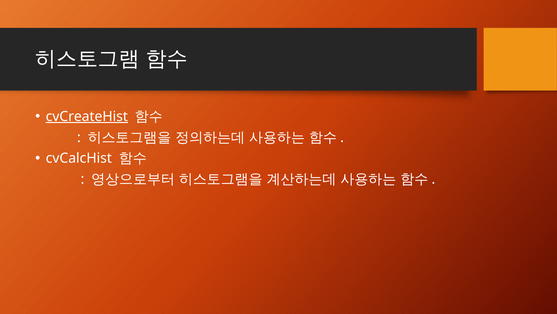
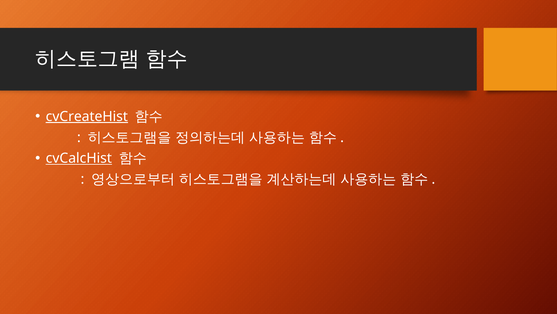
cvCalcHist underline: none -> present
